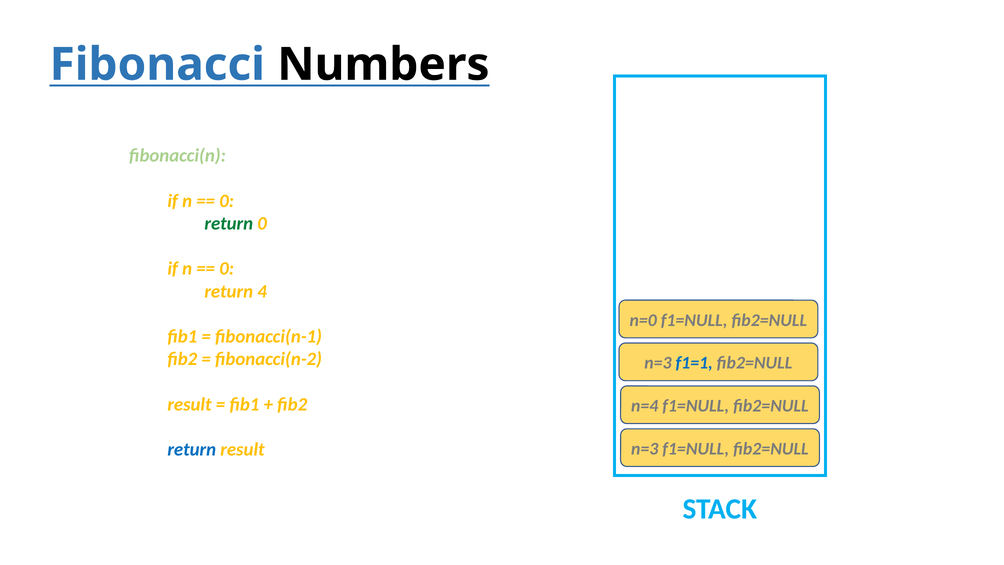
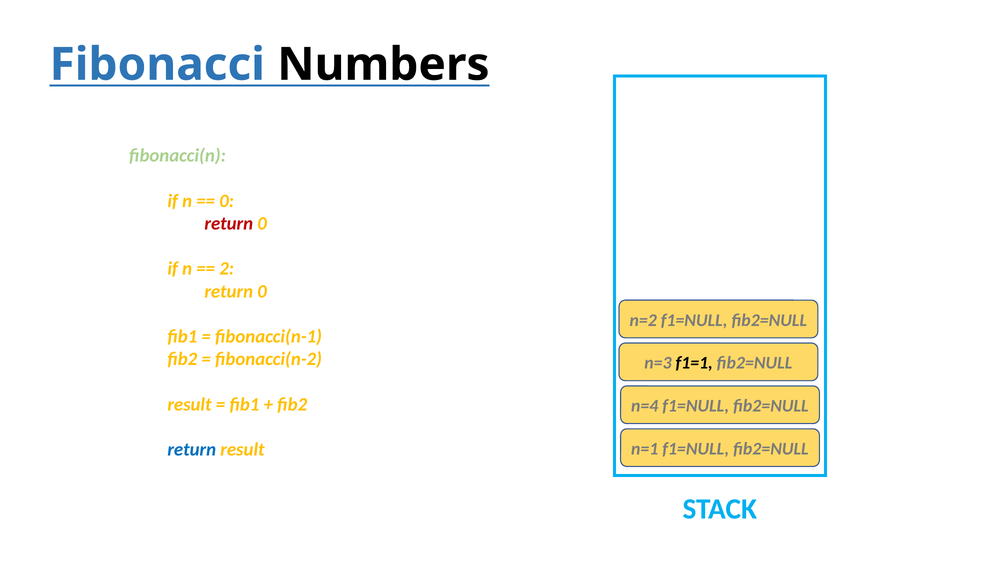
return at (229, 223) colour: green -> red
0 at (227, 269): 0 -> 2
4 at (262, 291): 4 -> 0
n=0: n=0 -> n=2
f1=1 colour: blue -> black
result n=3: n=3 -> n=1
